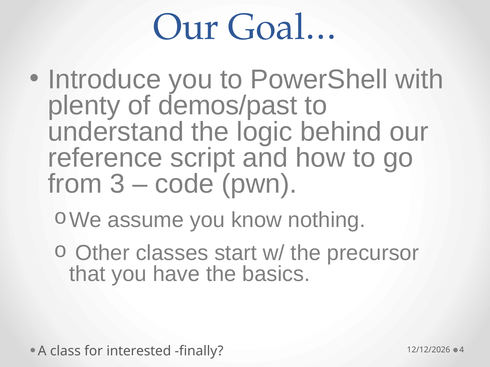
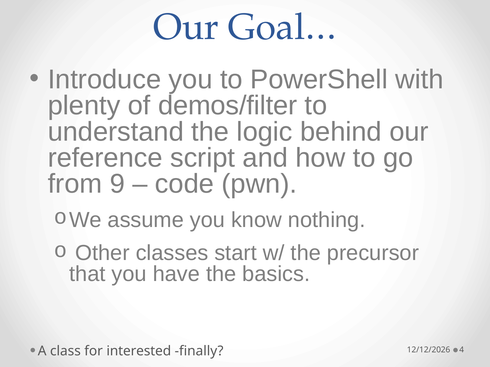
demos/past: demos/past -> demos/filter
3: 3 -> 9
